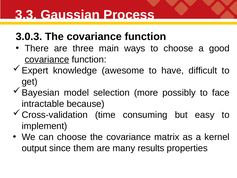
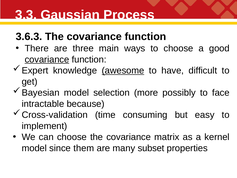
3.0.3: 3.0.3 -> 3.6.3
awesome underline: none -> present
output at (34, 148): output -> model
results: results -> subset
